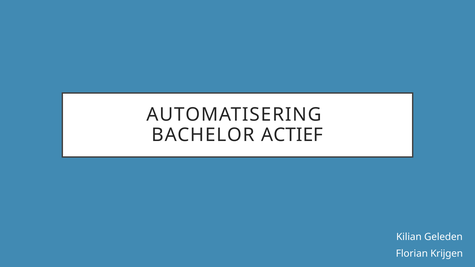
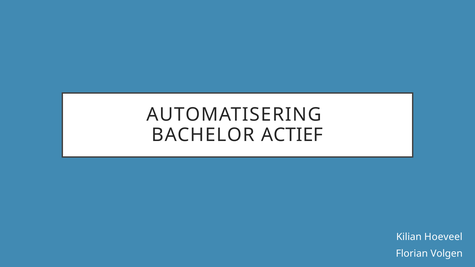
Geleden: Geleden -> Hoeveel
Krijgen: Krijgen -> Volgen
